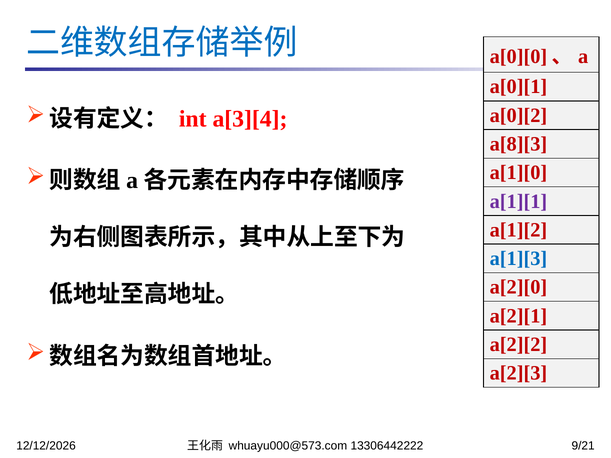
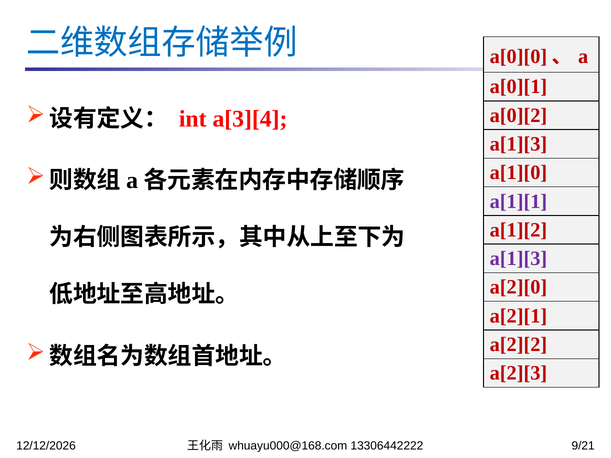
a[8][3 at (518, 144): a[8][3 -> a[1][3
a[1][3 at (518, 259) colour: blue -> purple
whuayu000@573.com: whuayu000@573.com -> whuayu000@168.com
